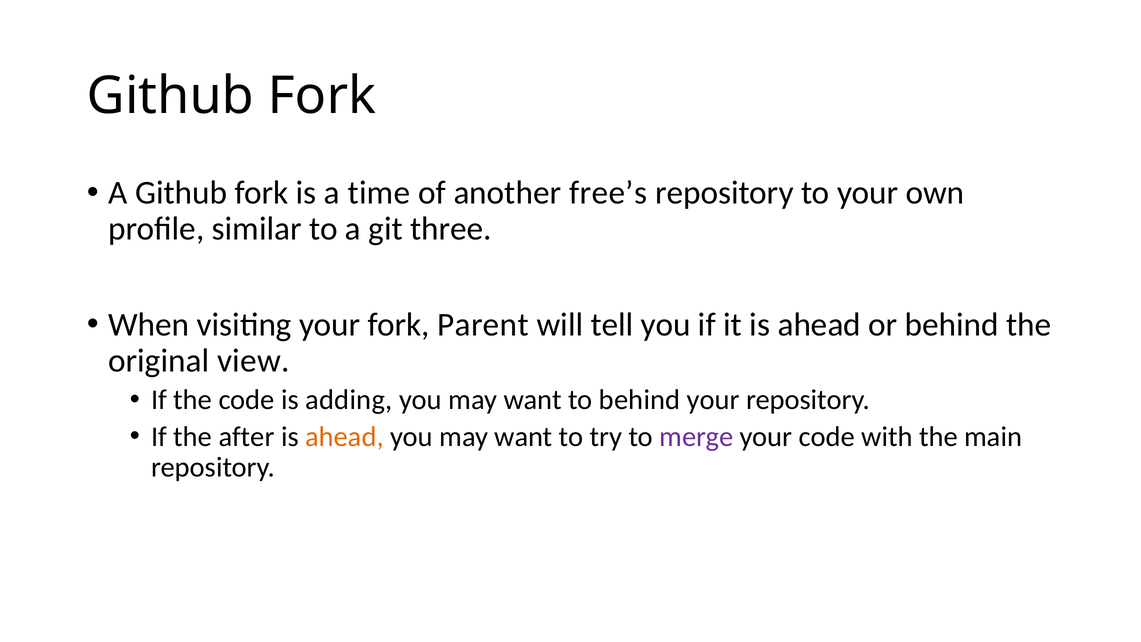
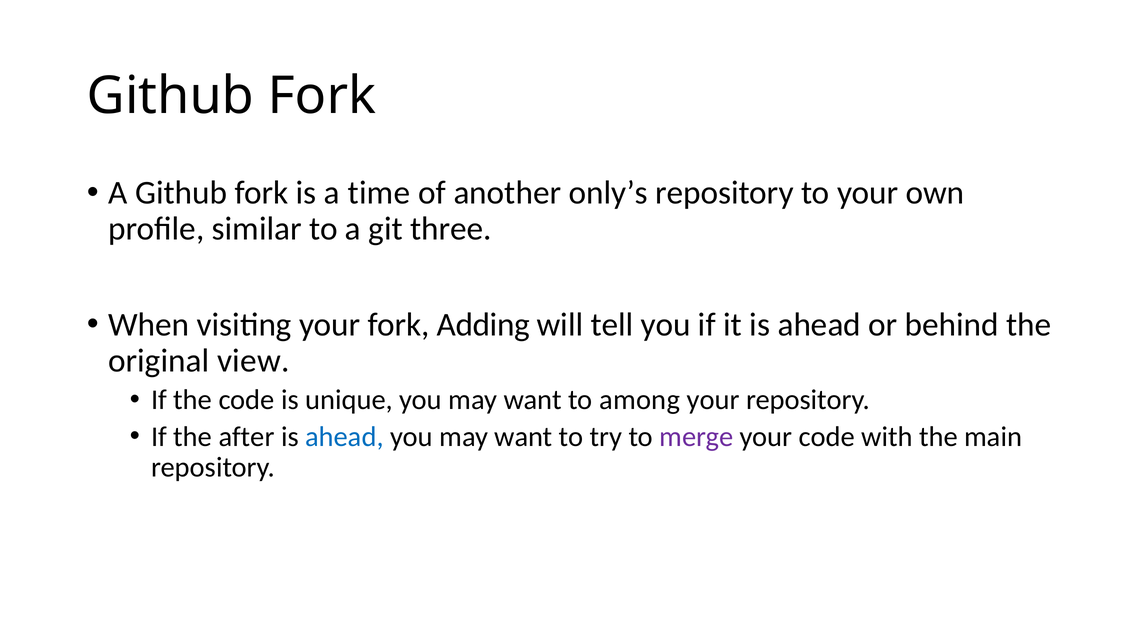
free’s: free’s -> only’s
Parent: Parent -> Adding
adding: adding -> unique
to behind: behind -> among
ahead at (344, 437) colour: orange -> blue
